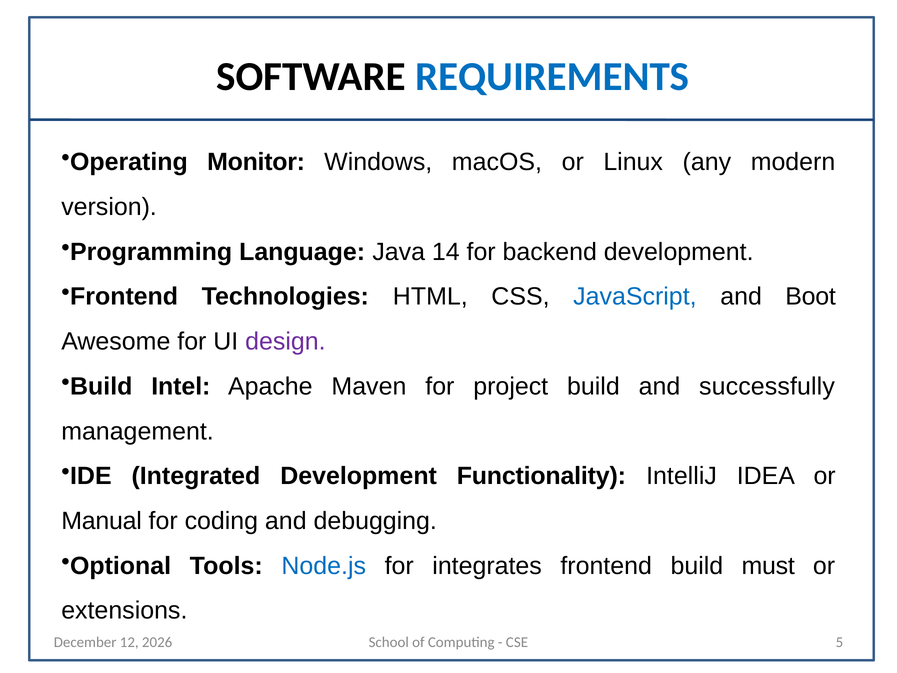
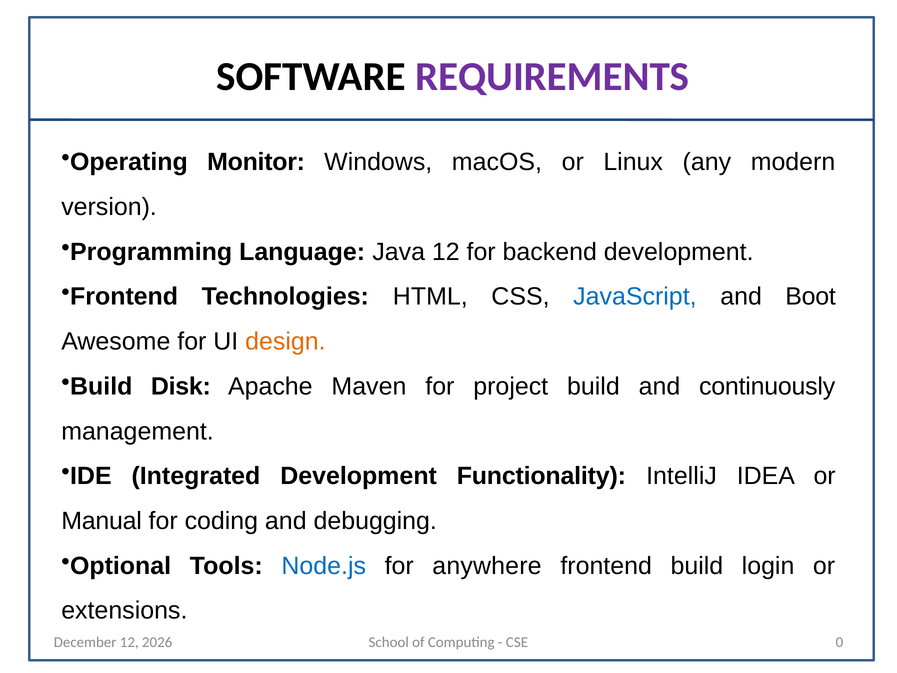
REQUIREMENTS colour: blue -> purple
Java 14: 14 -> 12
design colour: purple -> orange
Intel: Intel -> Disk
successfully: successfully -> continuously
integrates: integrates -> anywhere
must: must -> login
5: 5 -> 0
